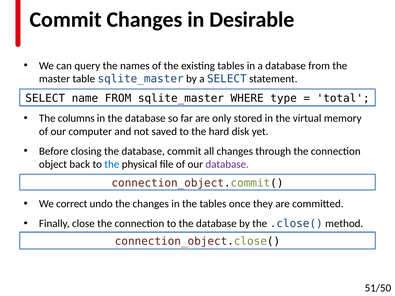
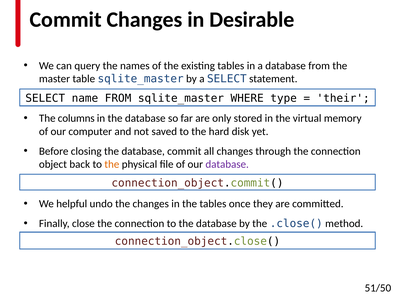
total: total -> their
the at (112, 164) colour: blue -> orange
correct: correct -> helpful
